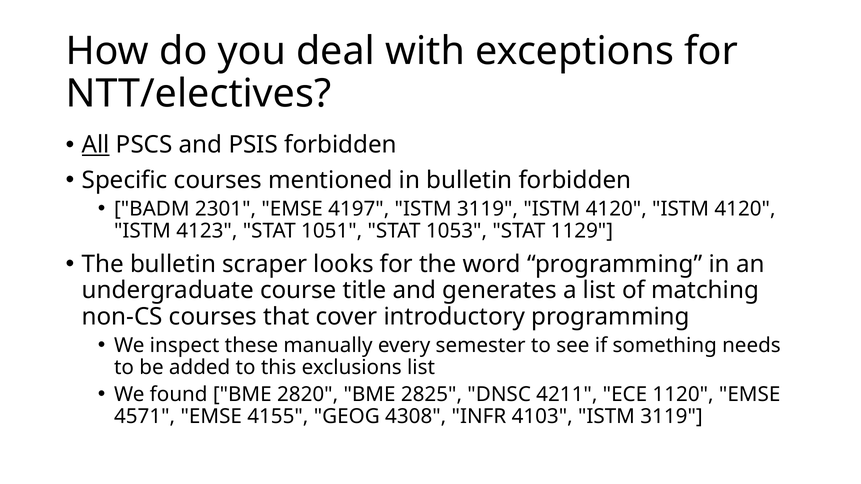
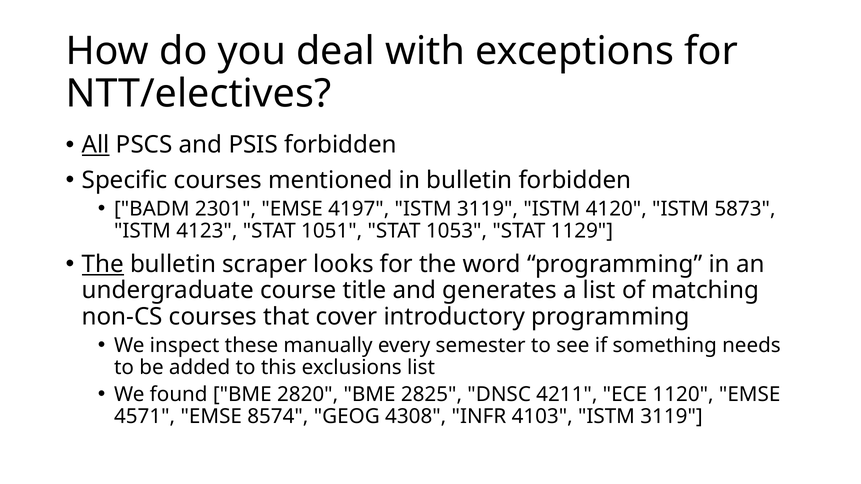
4120 ISTM 4120: 4120 -> 5873
The at (103, 264) underline: none -> present
4155: 4155 -> 8574
